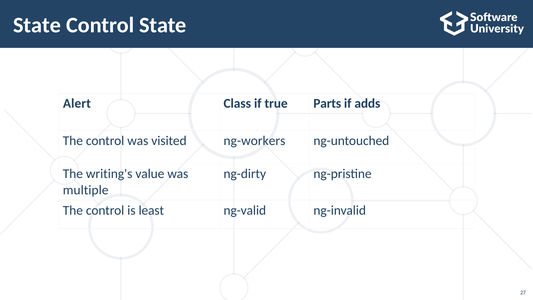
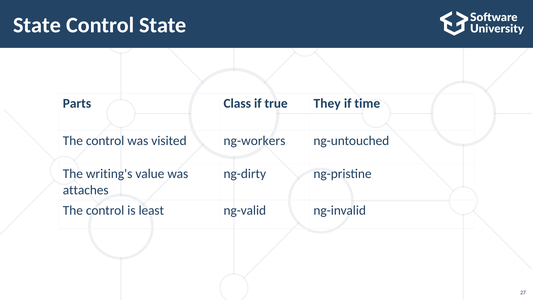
Alert: Alert -> Parts
Parts: Parts -> They
adds: adds -> time
multiple: multiple -> attaches
